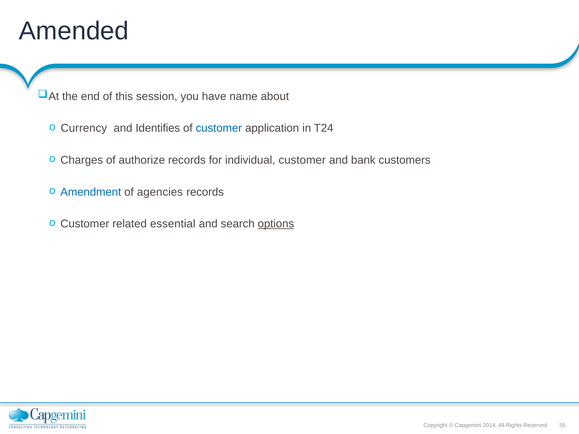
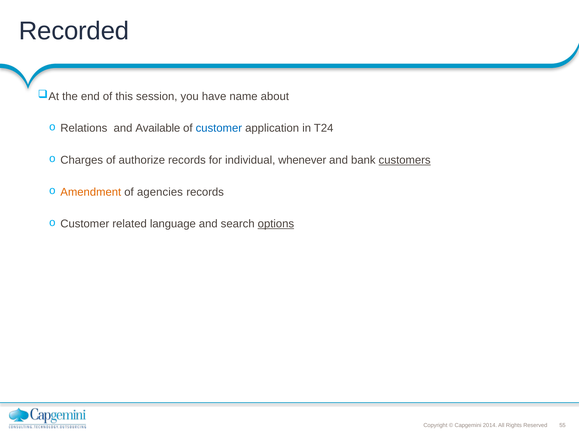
Amended: Amended -> Recorded
Currency: Currency -> Relations
Identifies: Identifies -> Available
individual customer: customer -> whenever
customers underline: none -> present
Amendment colour: blue -> orange
essential: essential -> language
